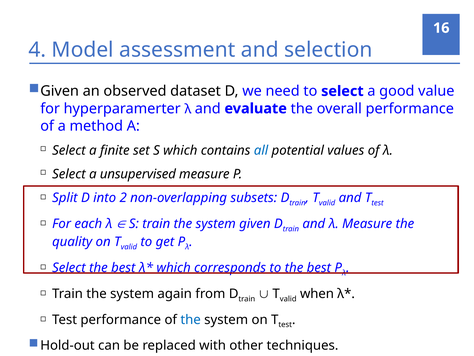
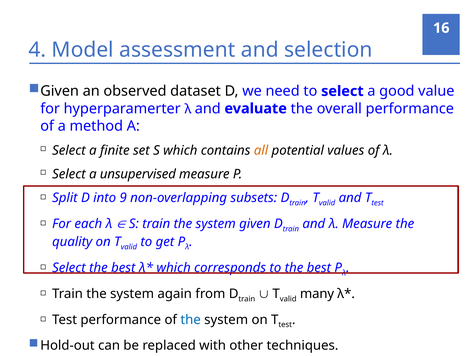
all colour: blue -> orange
2: 2 -> 9
when: when -> many
